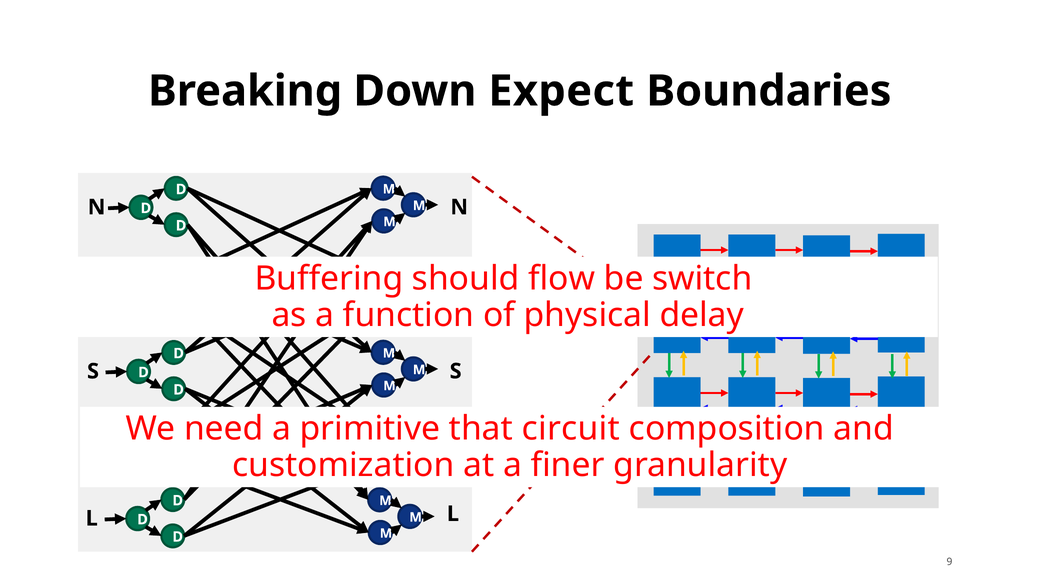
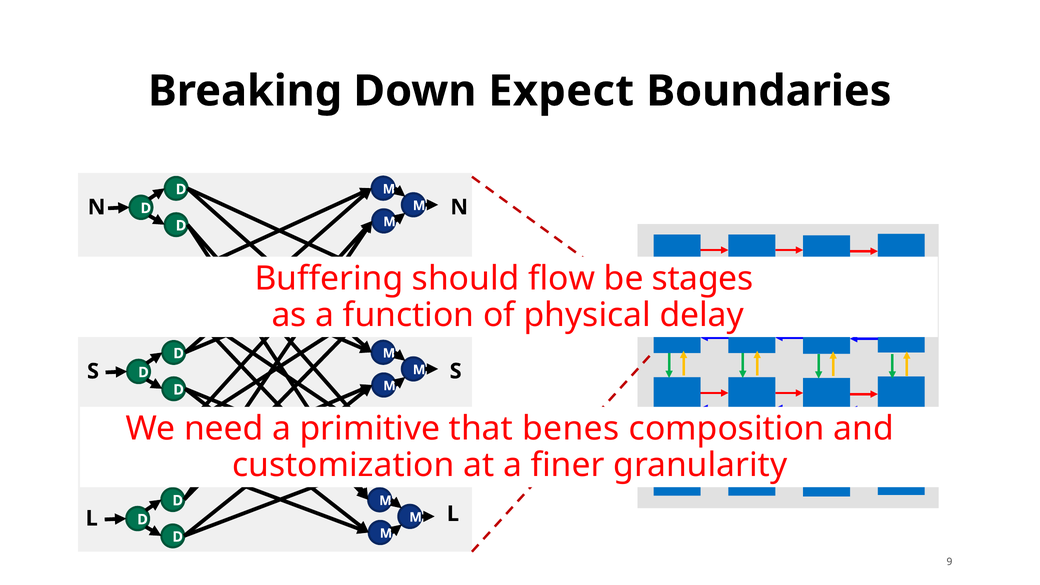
switch: switch -> stages
circuit: circuit -> benes
